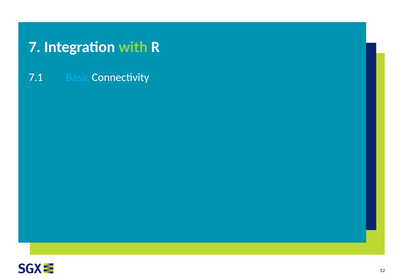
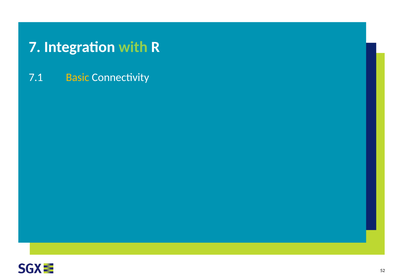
Basic colour: light blue -> yellow
